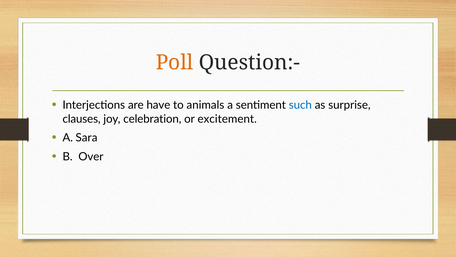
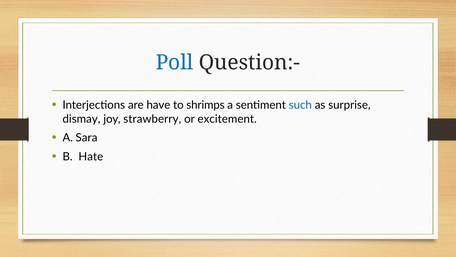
Poll colour: orange -> blue
animals: animals -> shrimps
clauses: clauses -> dismay
celebration: celebration -> strawberry
Over: Over -> Hate
